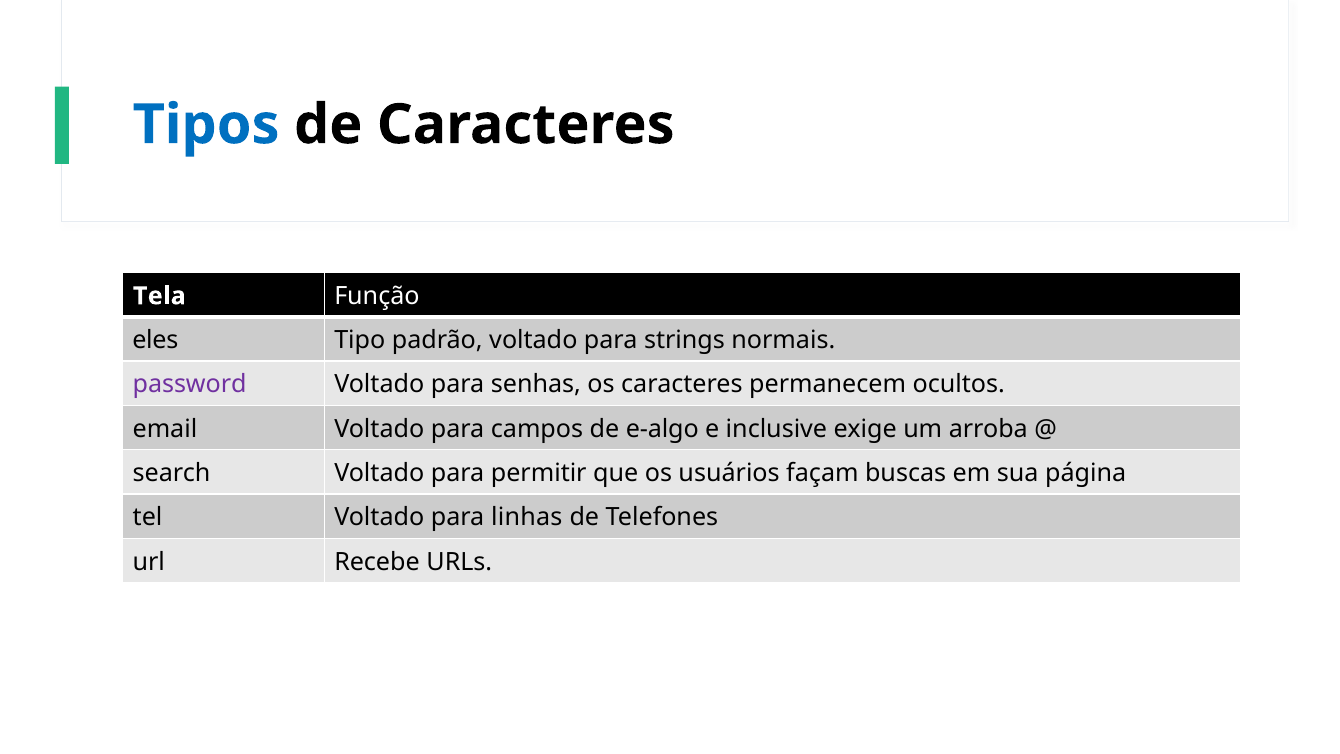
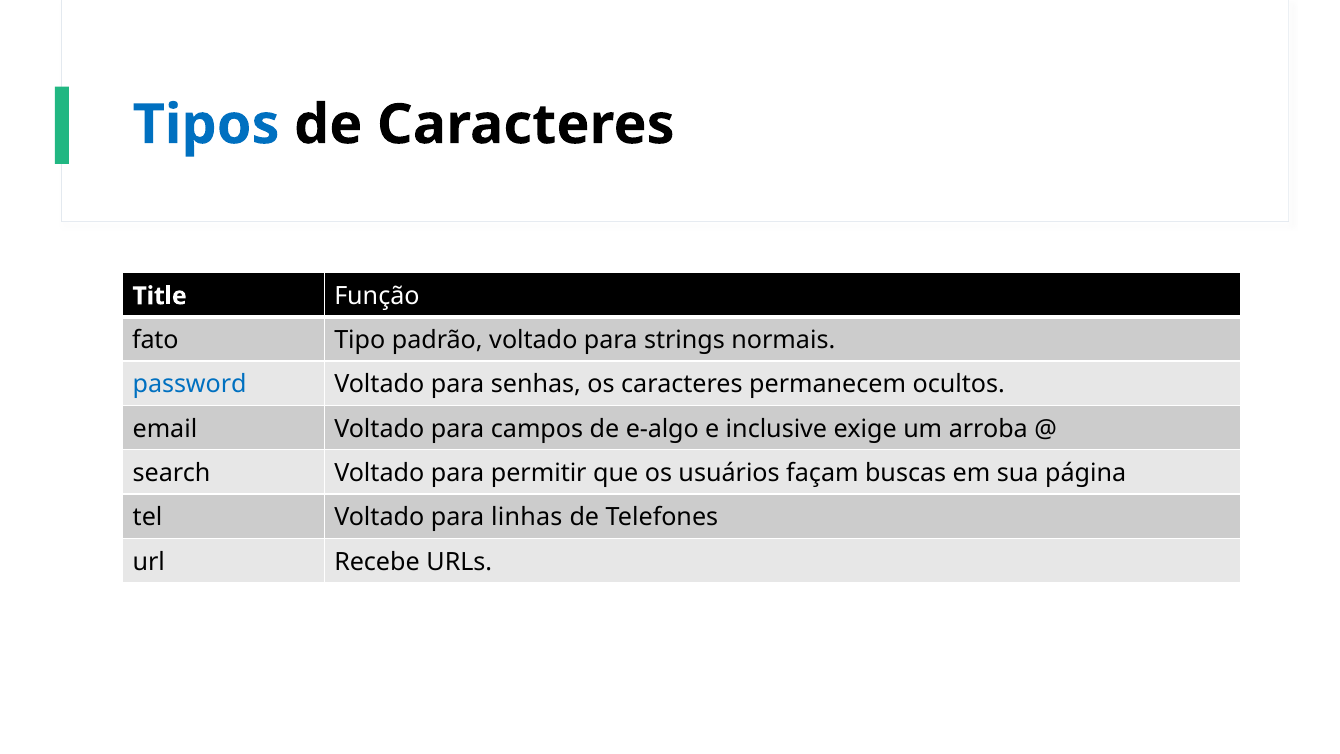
Tela: Tela -> Title
eles: eles -> fato
password colour: purple -> blue
